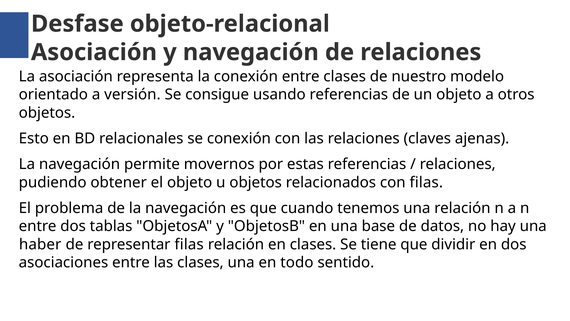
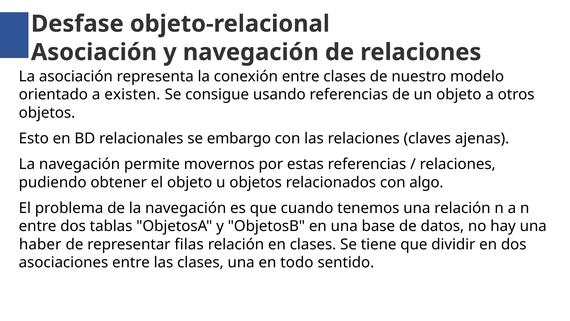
versión: versión -> existen
se conexión: conexión -> embargo
con filas: filas -> algo
